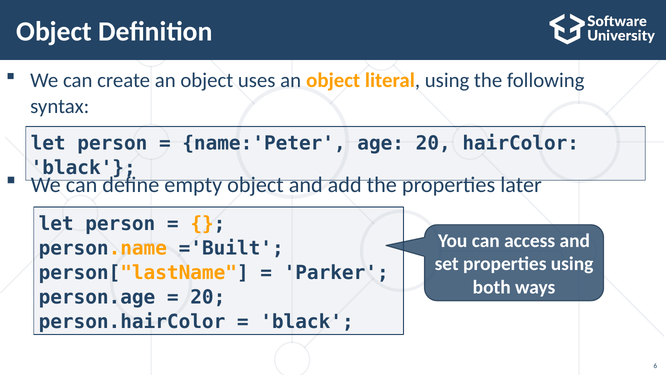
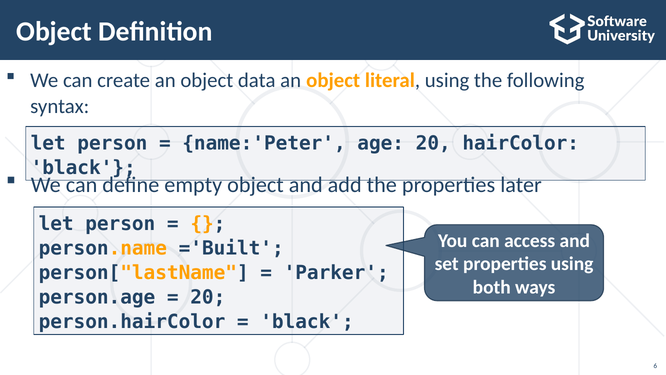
uses: uses -> data
